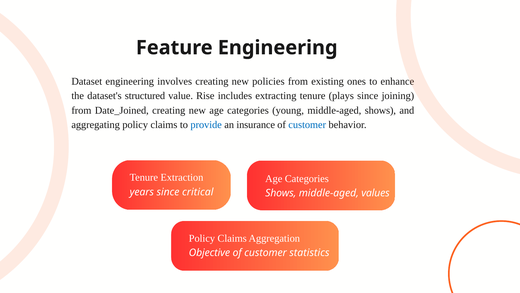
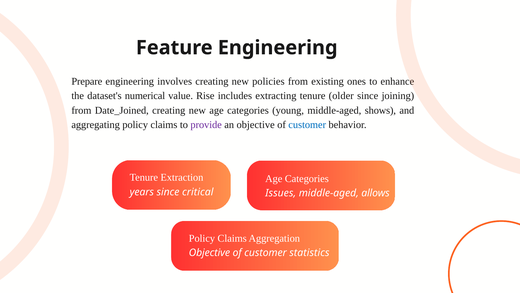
Dataset: Dataset -> Prepare
structured: structured -> numerical
plays: plays -> older
provide colour: blue -> purple
an insurance: insurance -> objective
Shows at (281, 193): Shows -> Issues
values: values -> allows
